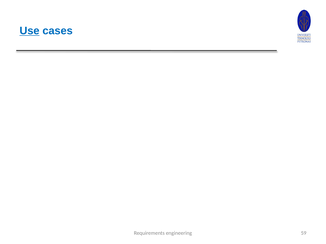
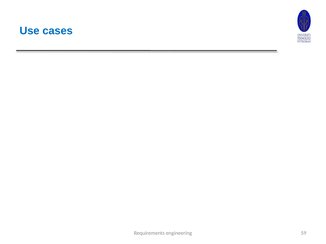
Use at (30, 31) underline: present -> none
